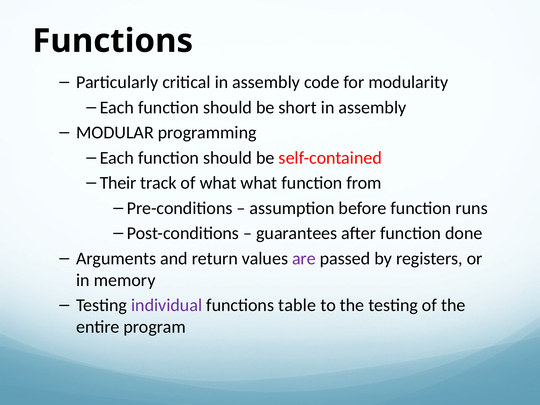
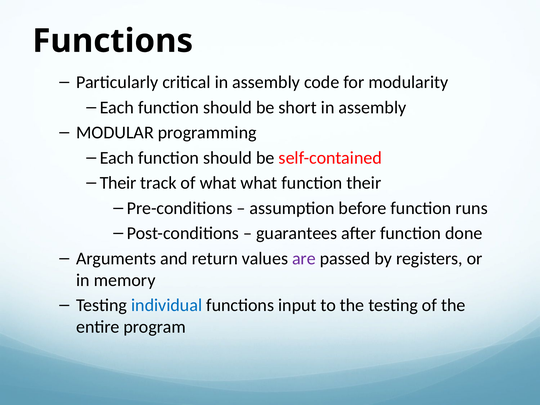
function from: from -> their
individual colour: purple -> blue
table: table -> input
